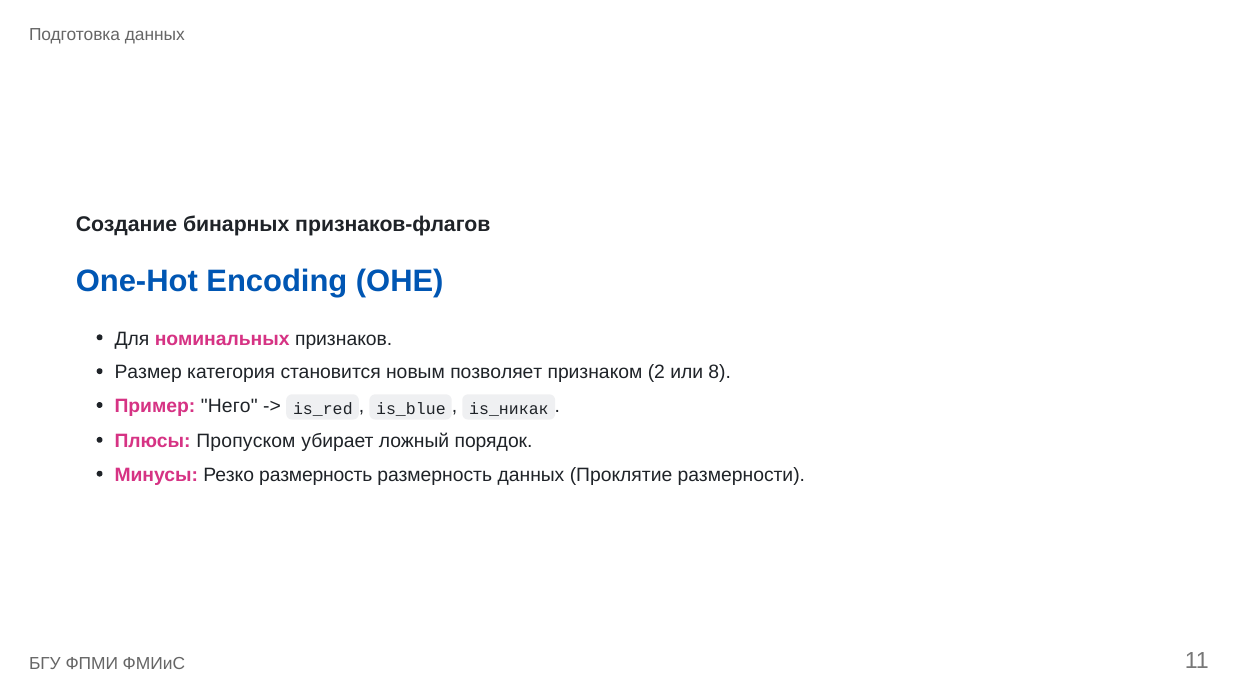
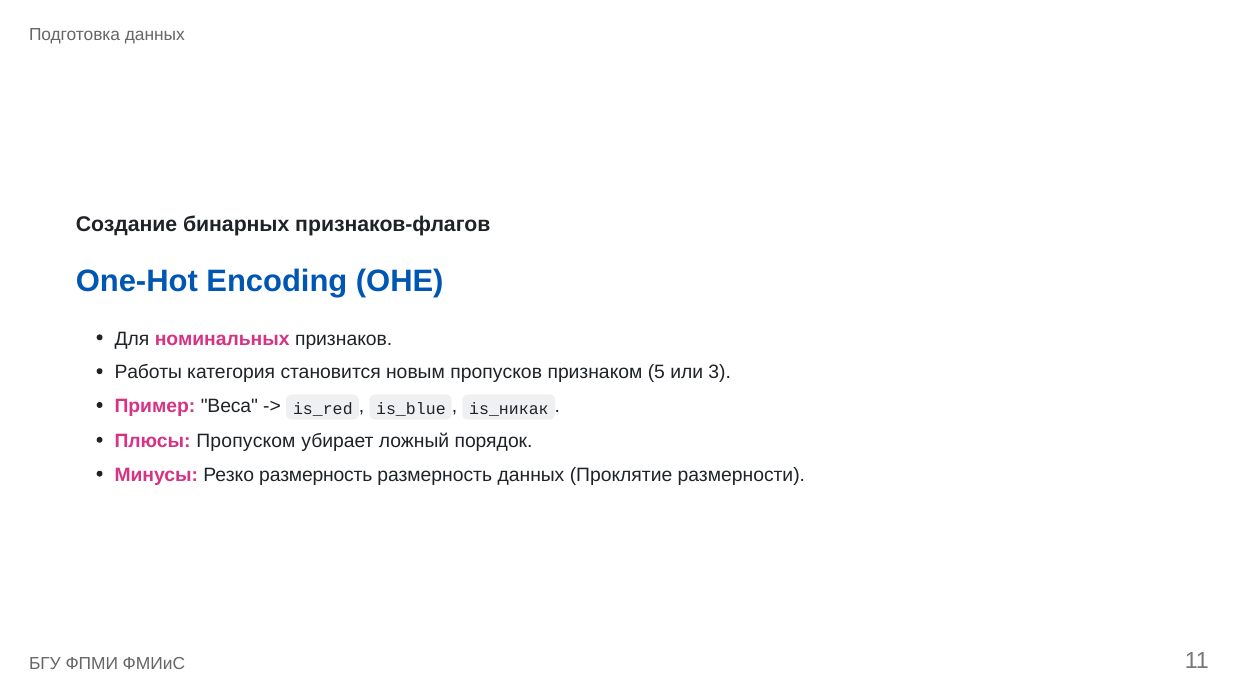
Размер: Размер -> Работы
позволяет: позволяет -> пропусков
2: 2 -> 5
8: 8 -> 3
Него: Него -> Веса
